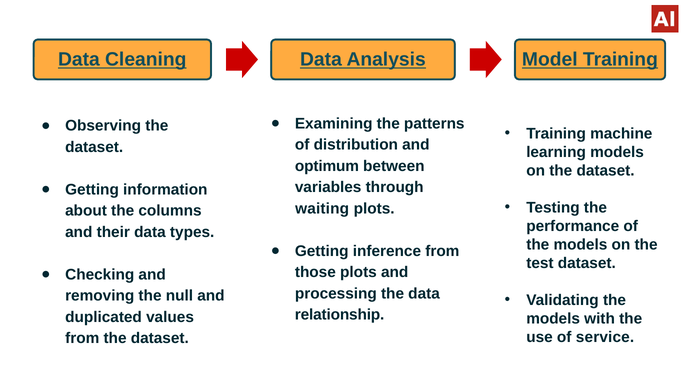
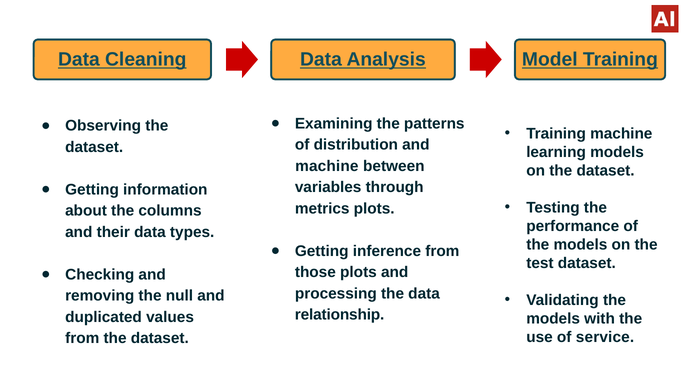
optimum at (327, 166): optimum -> machine
waiting: waiting -> metrics
